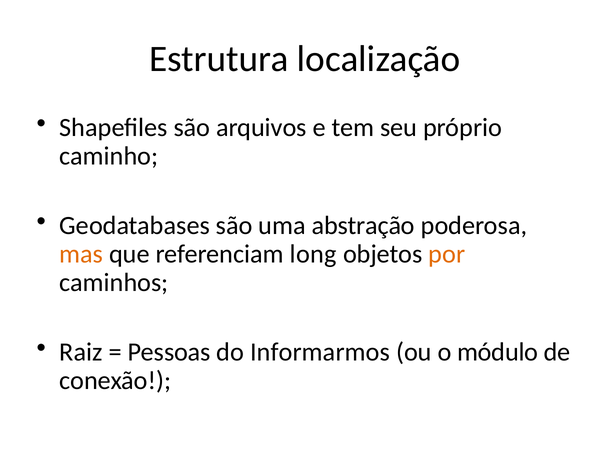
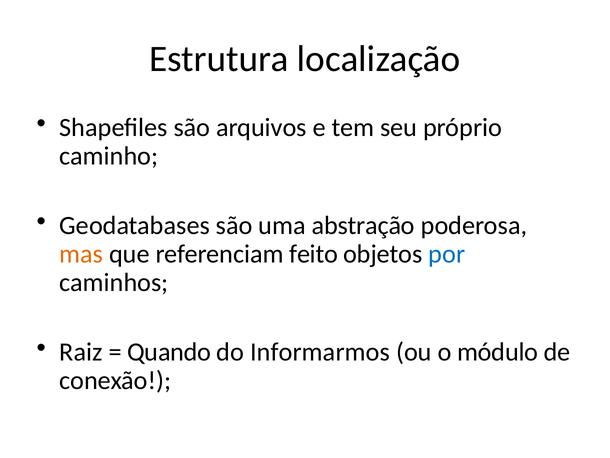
long: long -> feito
por colour: orange -> blue
Pessoas: Pessoas -> Quando
